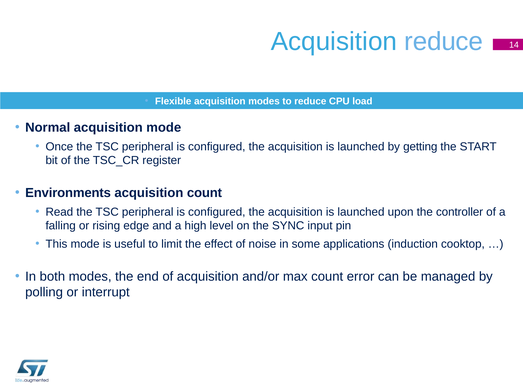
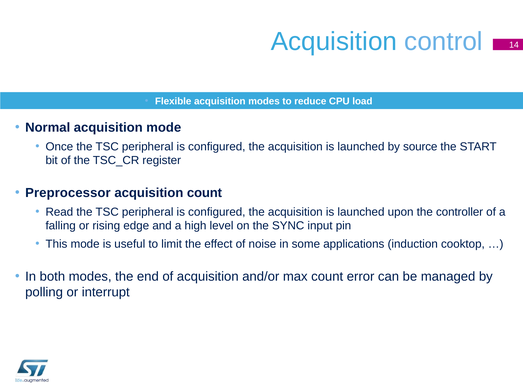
Acquisition reduce: reduce -> control
getting: getting -> source
Environments: Environments -> Preprocessor
